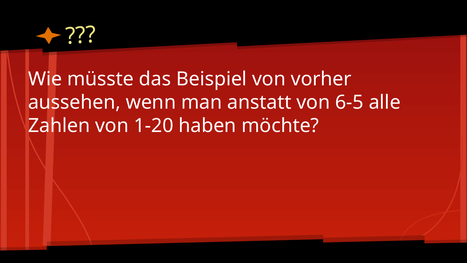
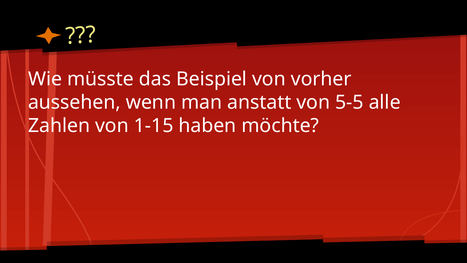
6-5: 6-5 -> 5-5
1-20: 1-20 -> 1-15
